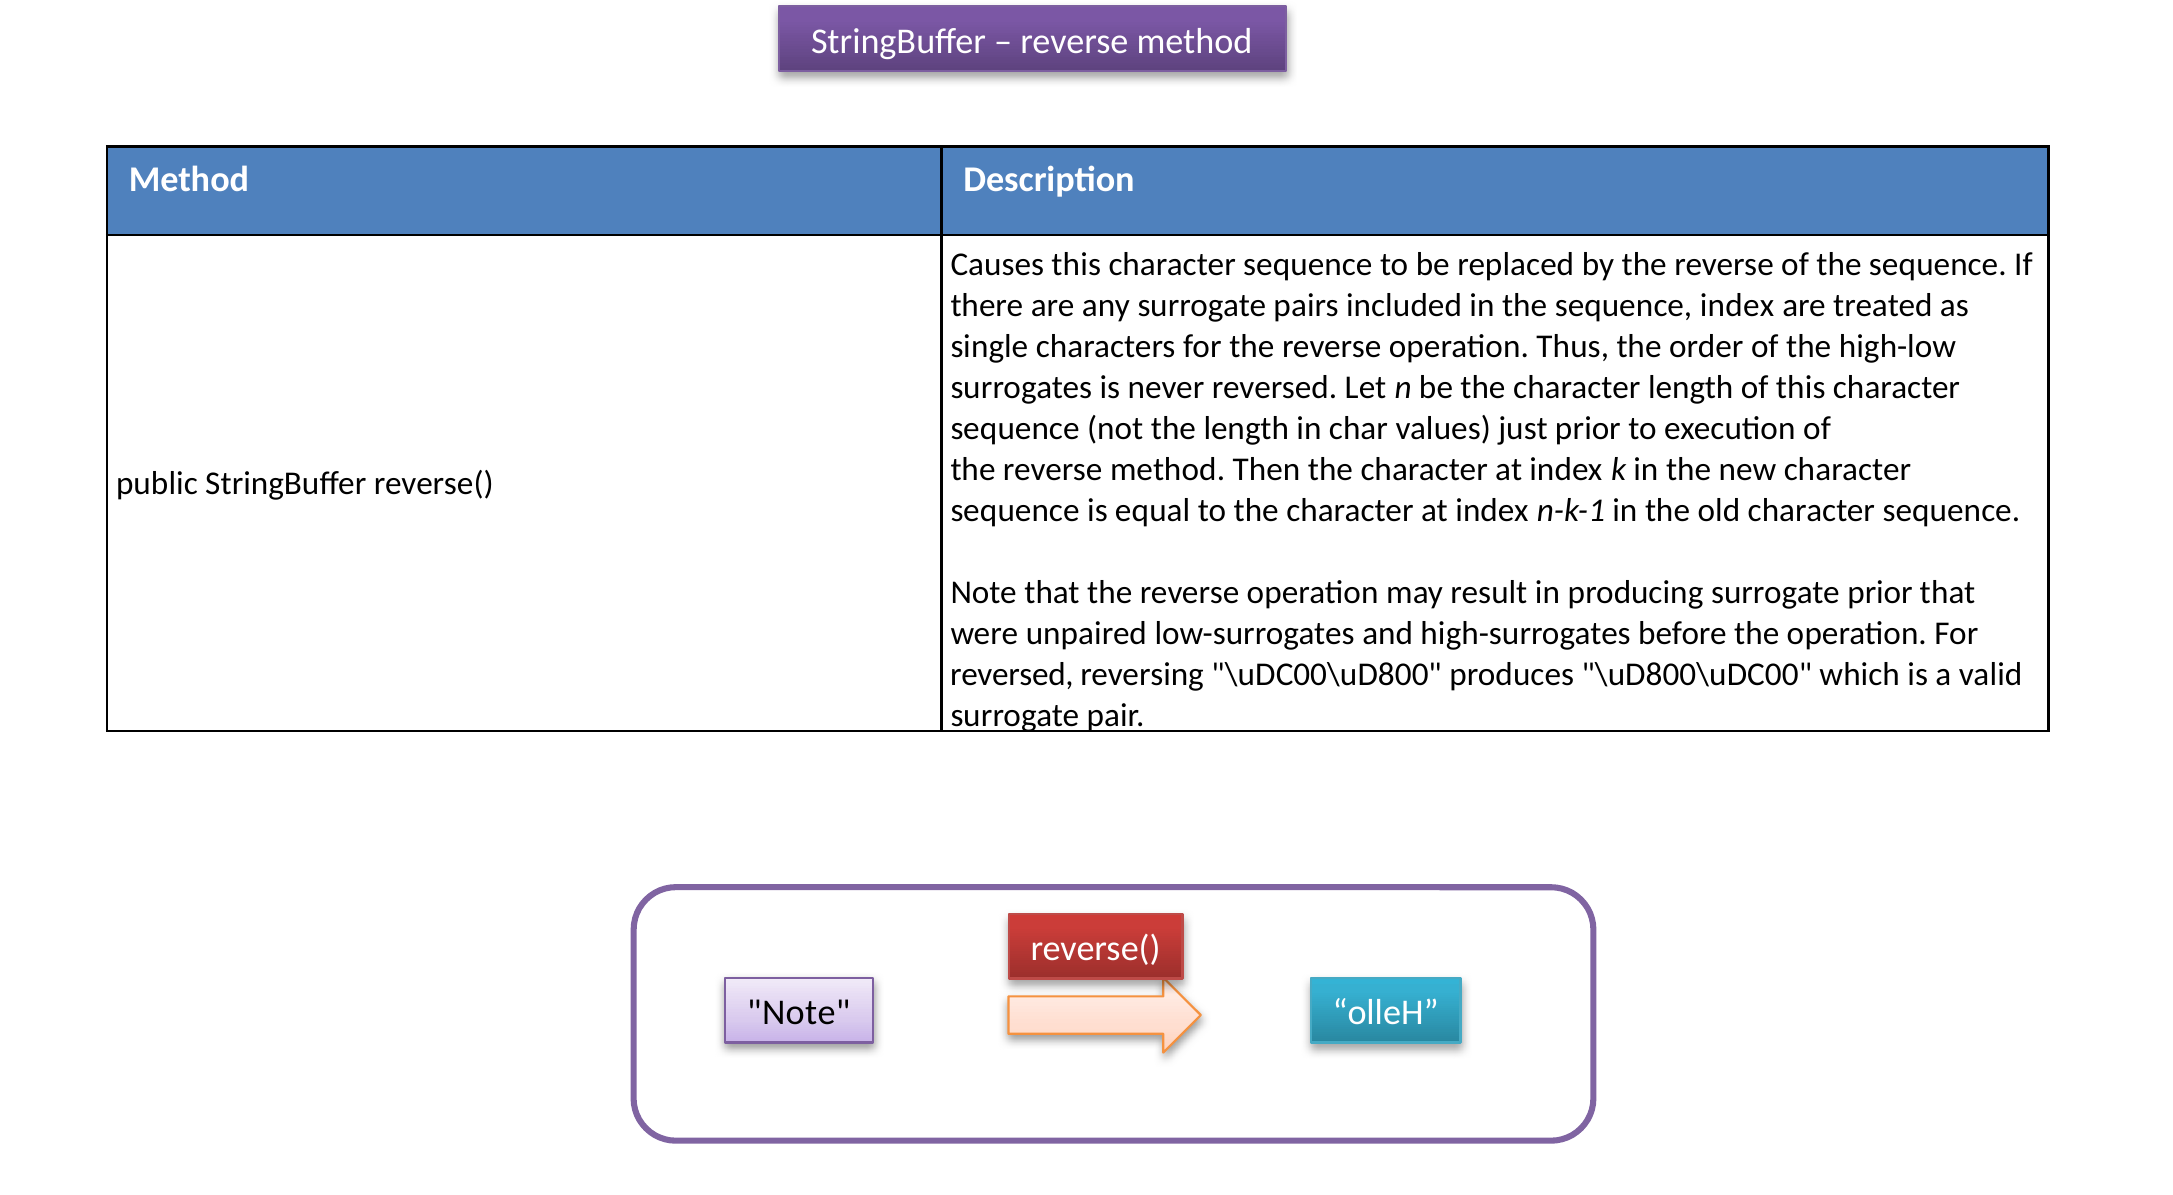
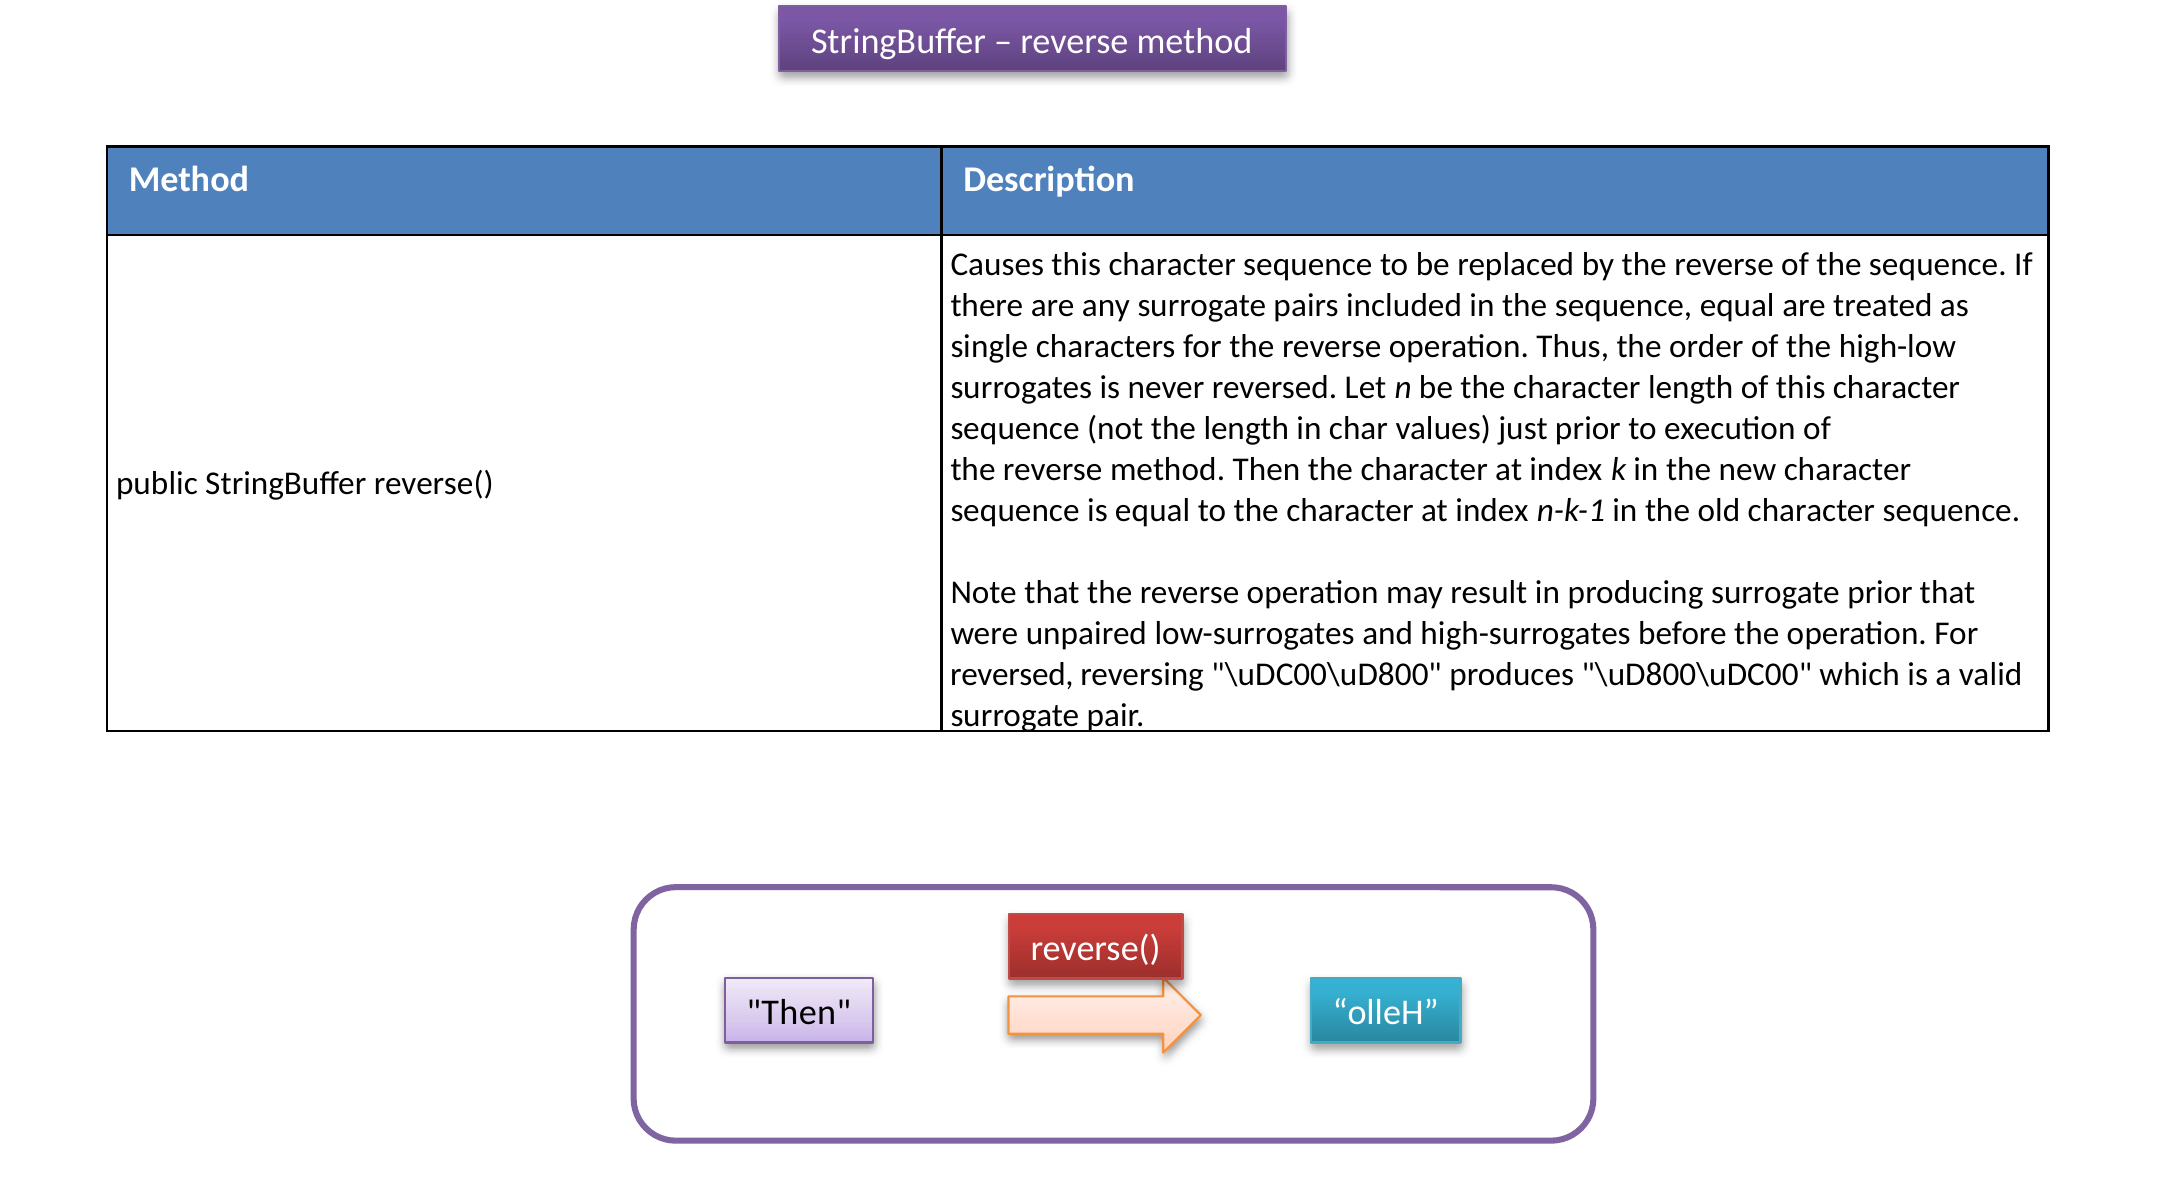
sequence index: index -> equal
Note at (799, 1013): Note -> Then
